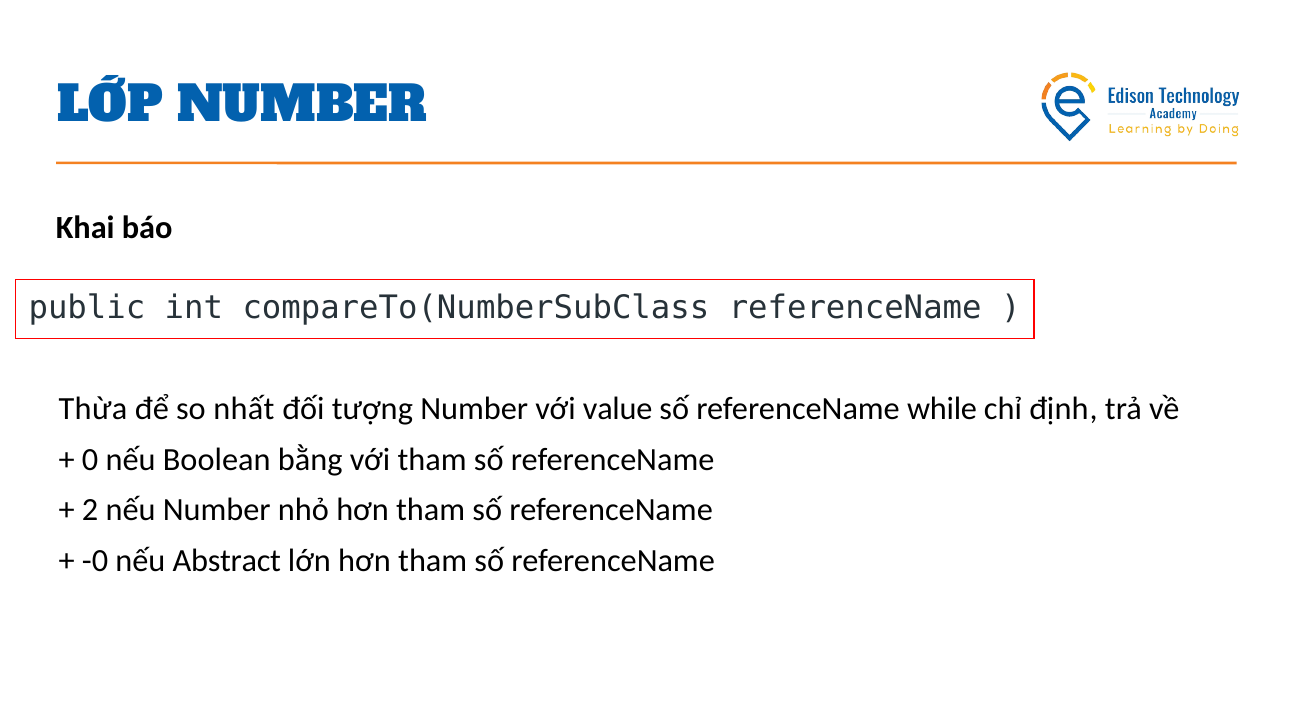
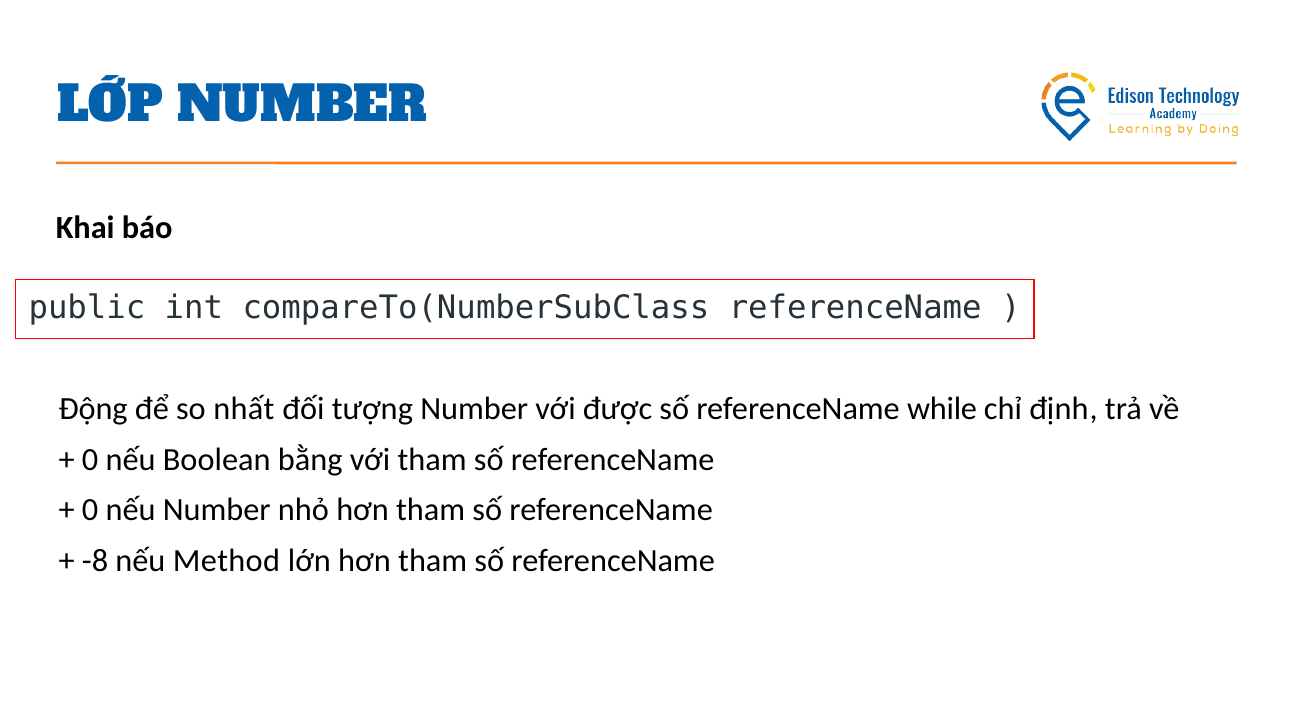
Thừa: Thừa -> Động
value: value -> được
2 at (90, 510): 2 -> 0
-0: -0 -> -8
Abstract: Abstract -> Method
